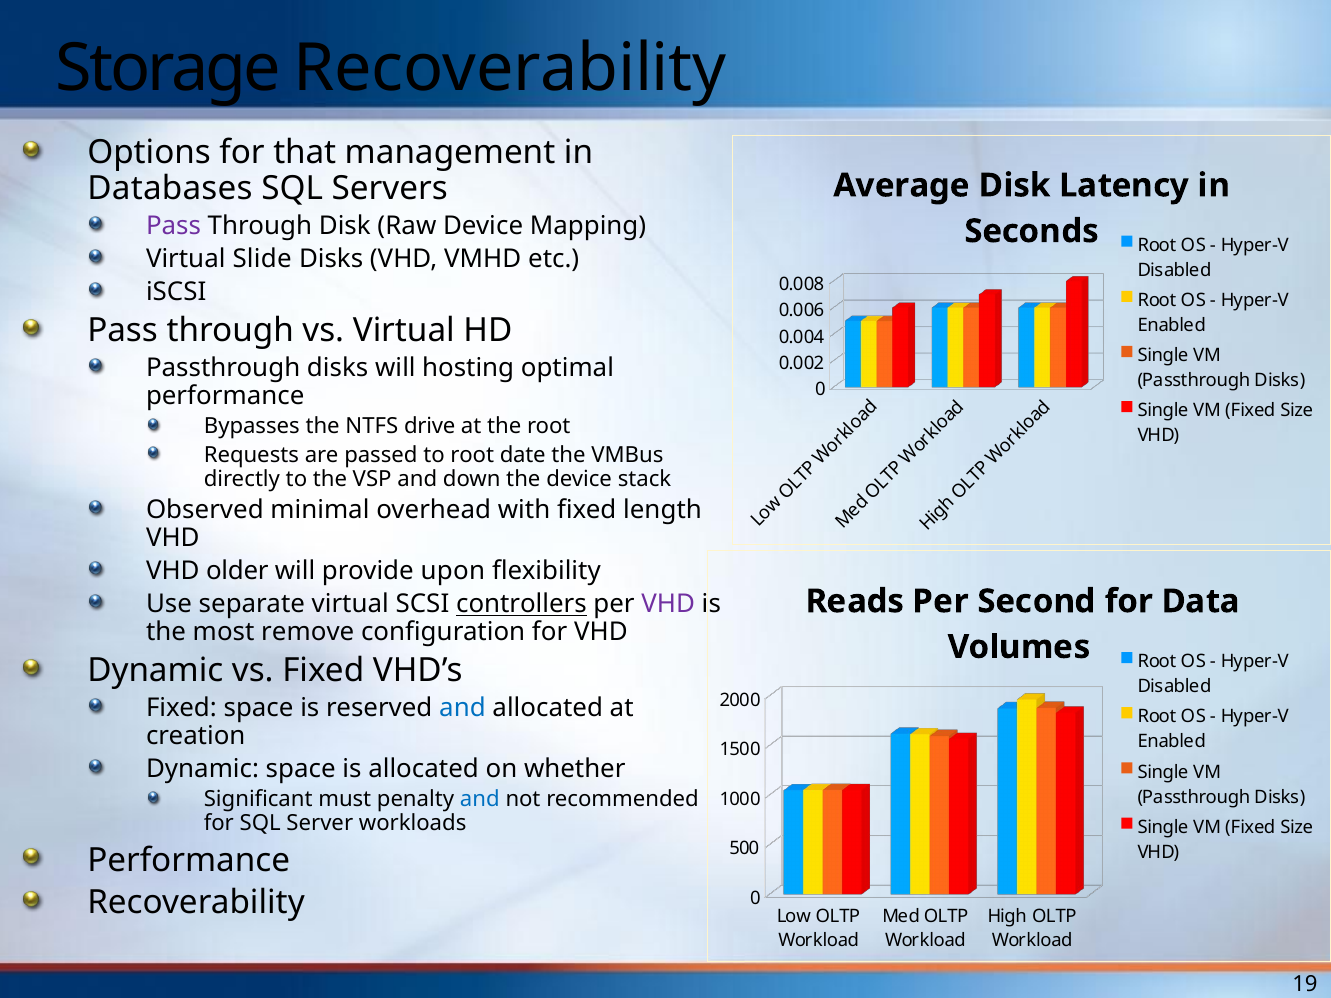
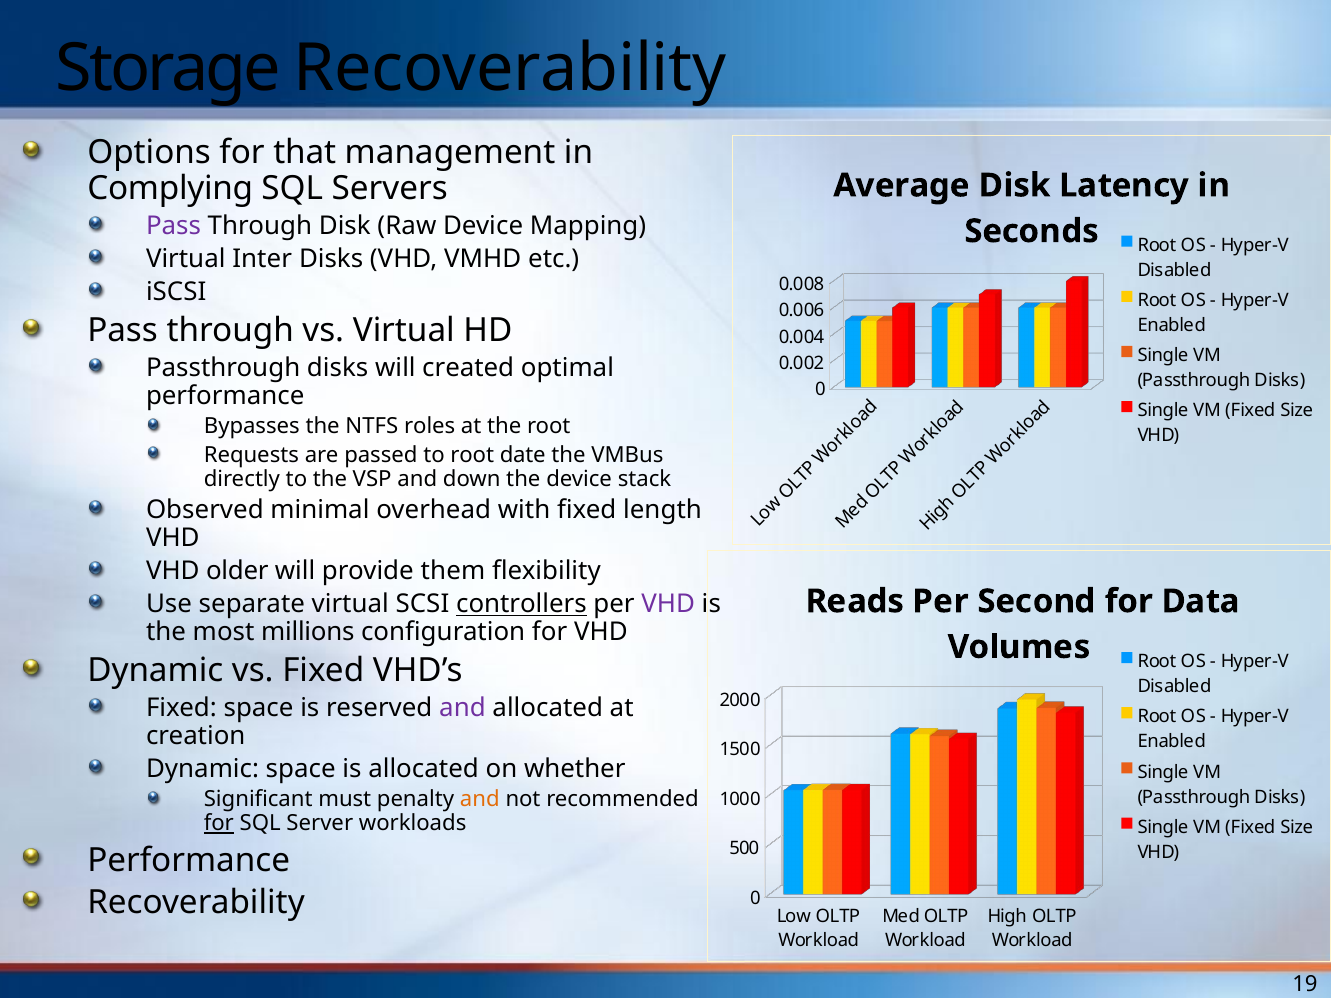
Databases: Databases -> Complying
Slide: Slide -> Inter
hosting: hosting -> created
drive: drive -> roles
upon: upon -> them
remove: remove -> millions
and at (462, 708) colour: blue -> purple
and at (480, 800) colour: blue -> orange
for at (219, 824) underline: none -> present
